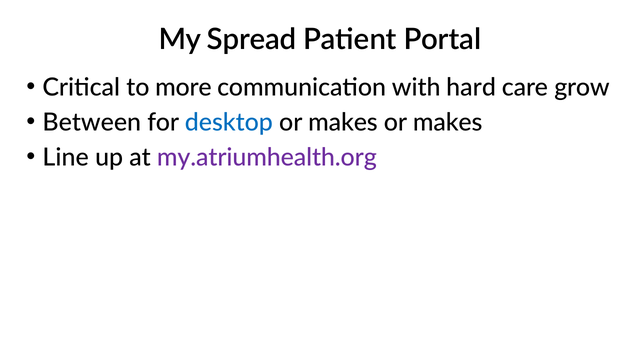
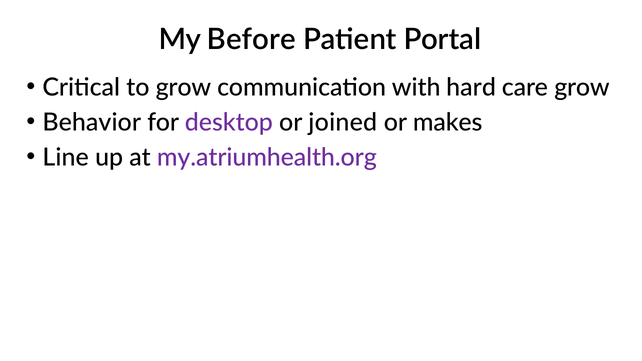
Spread: Spread -> Before
to more: more -> grow
Between: Between -> Behavior
desktop colour: blue -> purple
makes at (343, 122): makes -> joined
